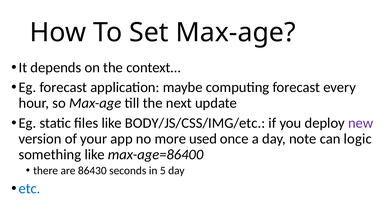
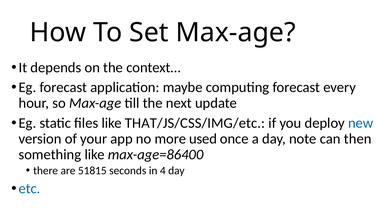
BODY/JS/CSS/IMG/etc: BODY/JS/CSS/IMG/etc -> THAT/JS/CSS/IMG/etc
new colour: purple -> blue
logic: logic -> then
86430: 86430 -> 51815
5: 5 -> 4
